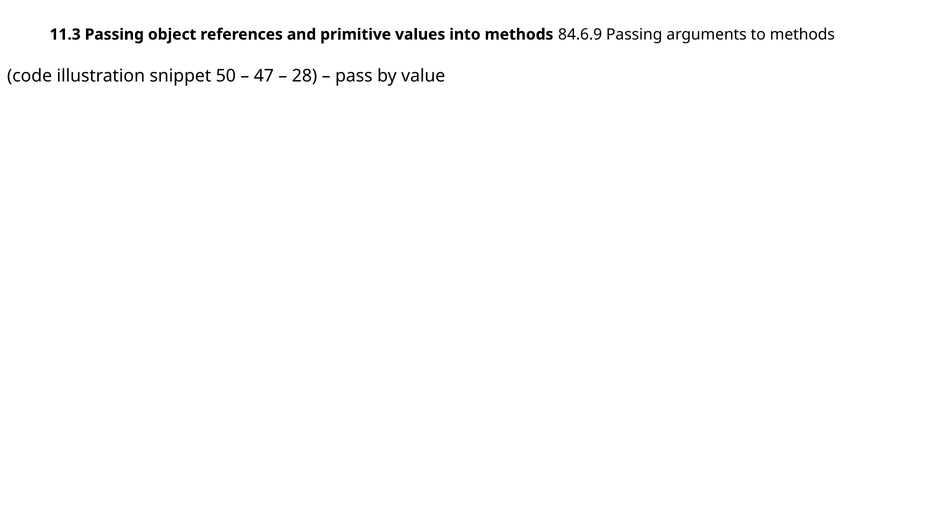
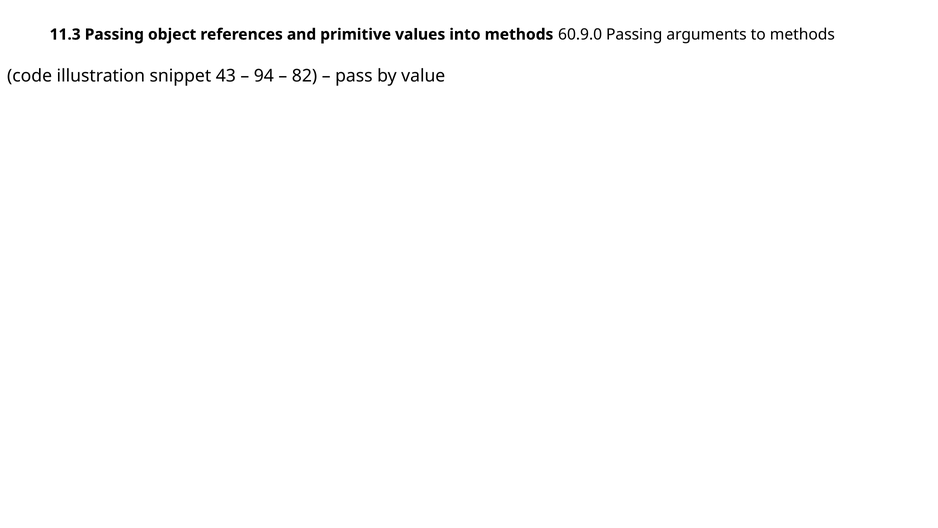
84.6.9: 84.6.9 -> 60.9.0
50: 50 -> 43
47: 47 -> 94
28: 28 -> 82
